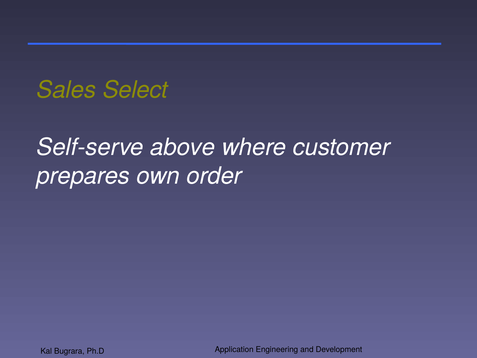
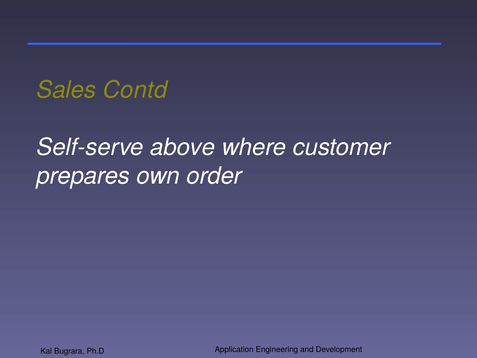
Select: Select -> Contd
